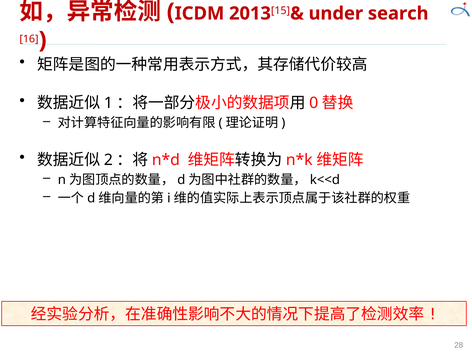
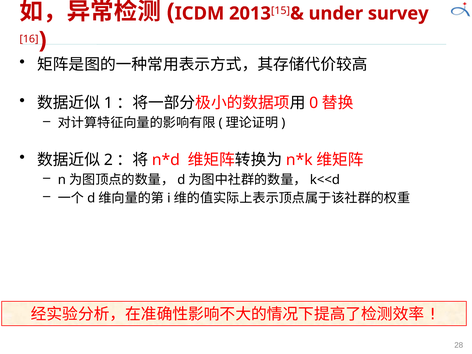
search: search -> survey
